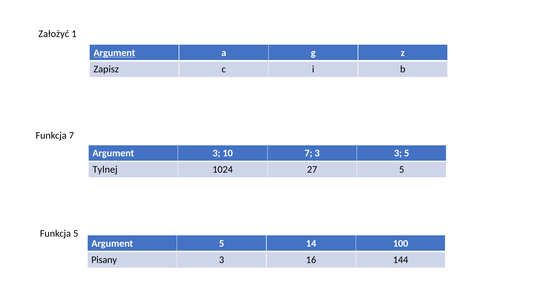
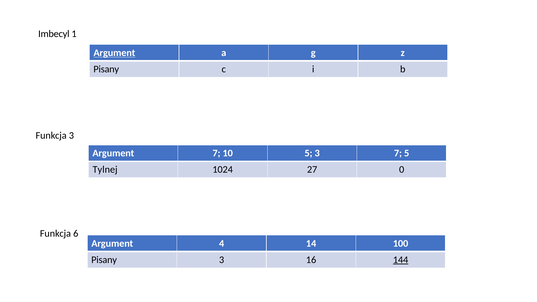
Założyć: Założyć -> Imbecyl
Zapisz at (106, 69): Zapisz -> Pisany
Funkcja 7: 7 -> 3
Argument 3: 3 -> 7
10 7: 7 -> 5
3 3: 3 -> 7
27 5: 5 -> 0
Funkcja 5: 5 -> 6
Argument 5: 5 -> 4
144 underline: none -> present
